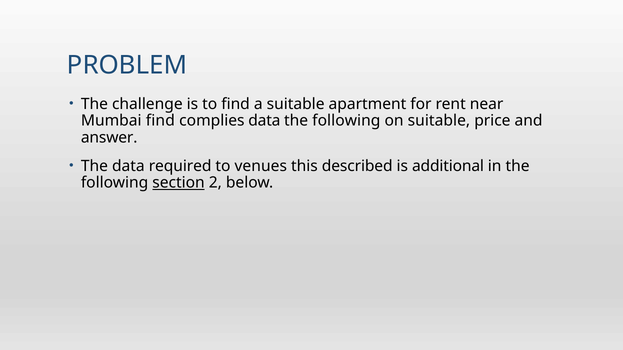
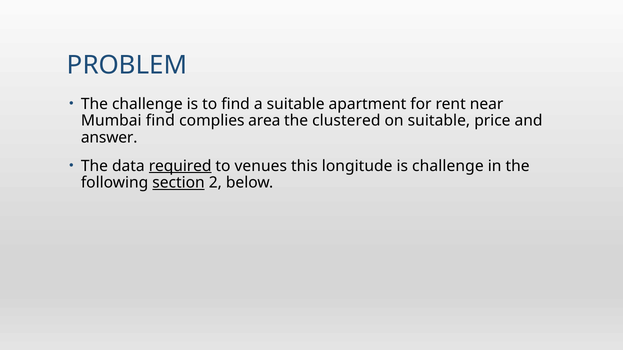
complies data: data -> area
following at (346, 121): following -> clustered
required underline: none -> present
described: described -> longitude
is additional: additional -> challenge
